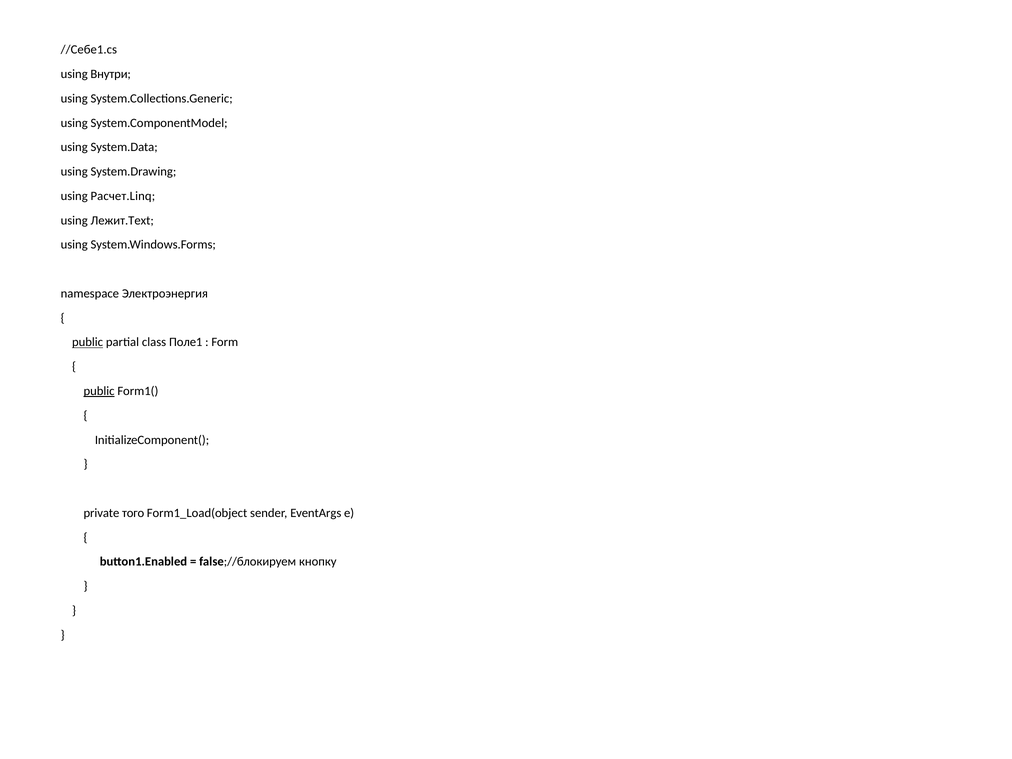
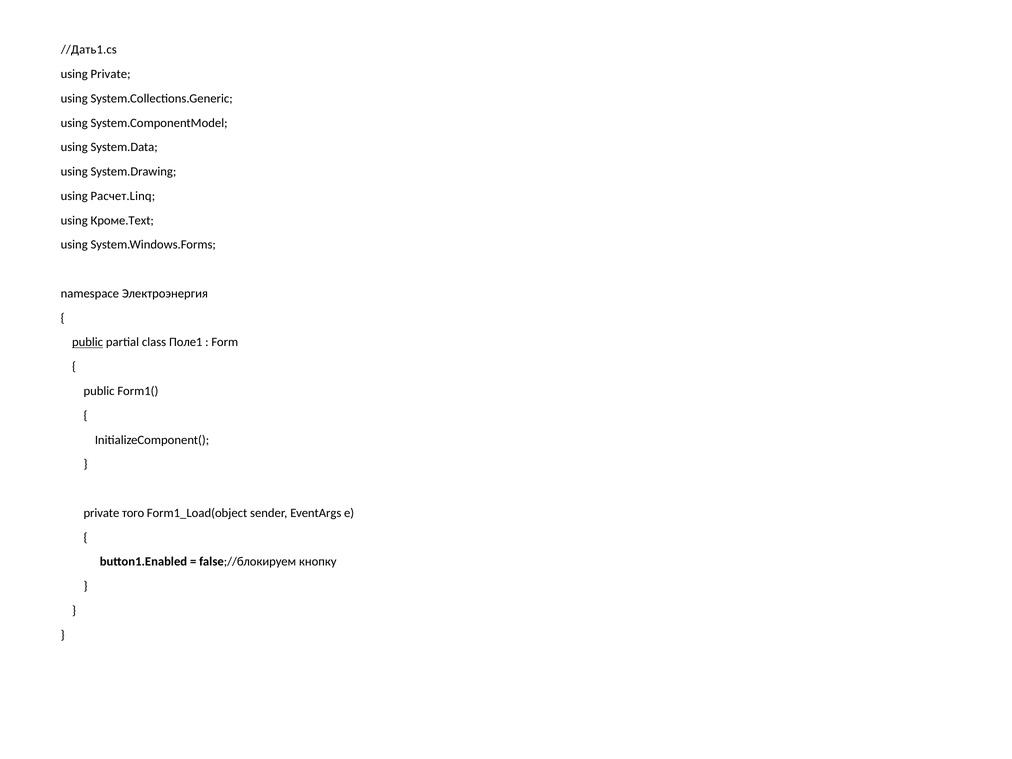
//Себе1.cs: //Себе1.cs -> //Дать1.cs
using Внутри: Внутри -> Private
Лежит.Text: Лежит.Text -> Кроме.Text
public at (99, 391) underline: present -> none
